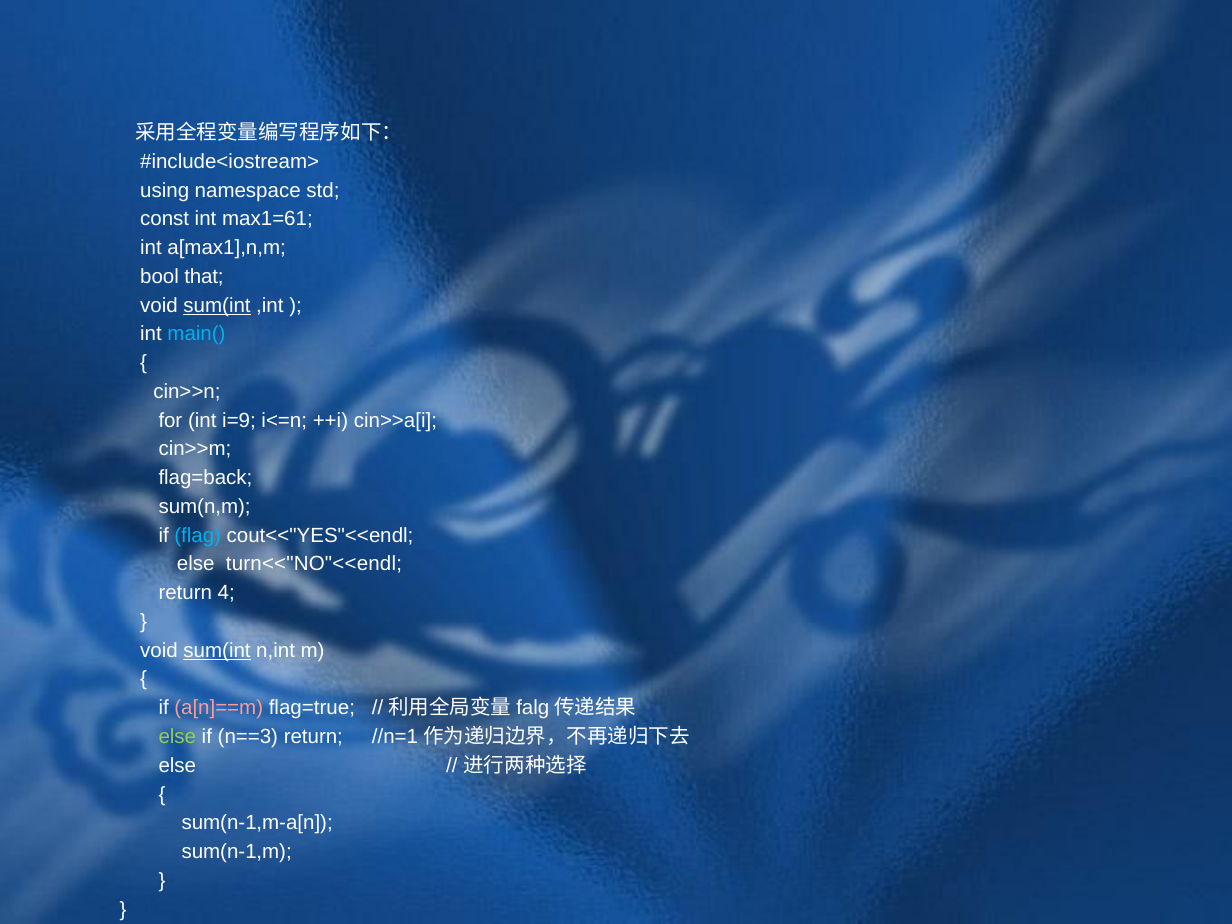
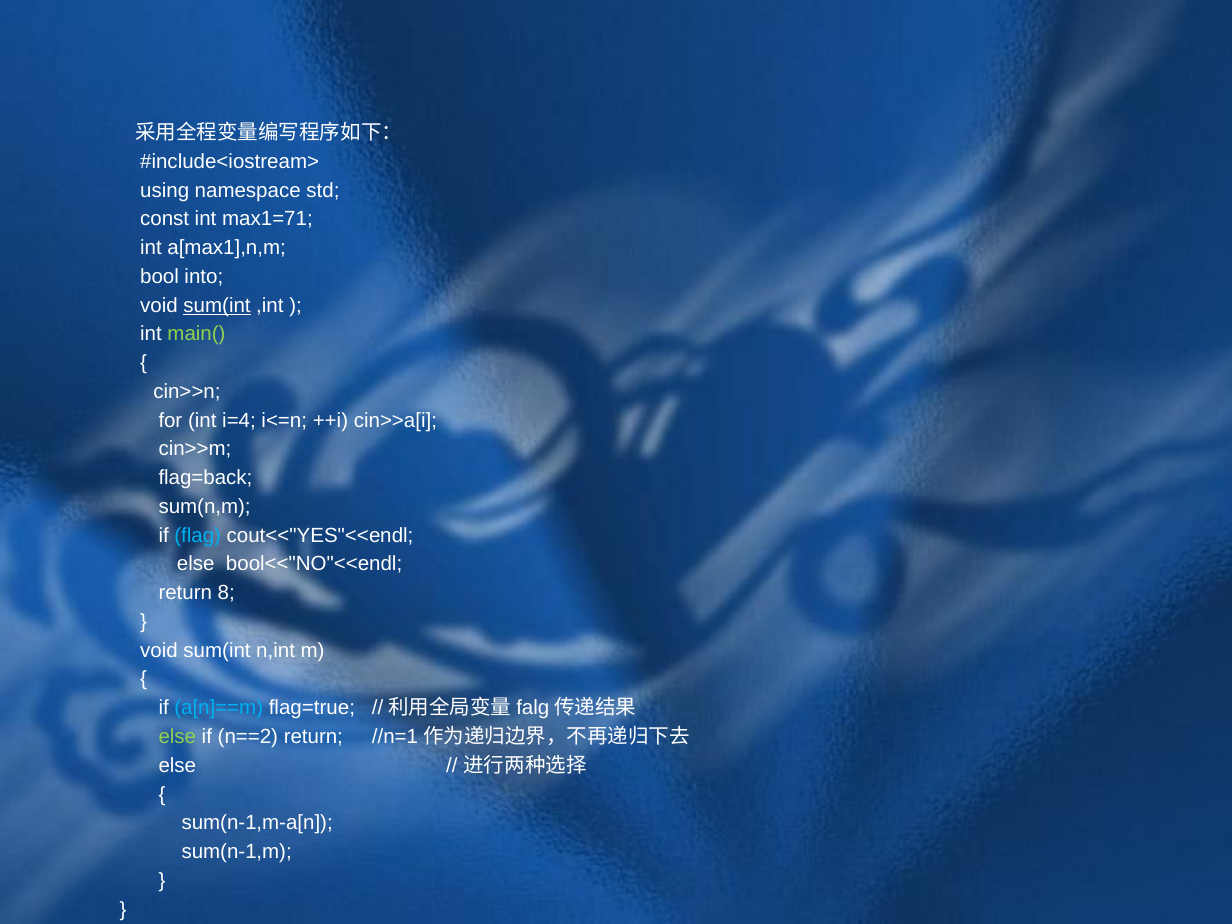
max1=61: max1=61 -> max1=71
that: that -> into
main( colour: light blue -> light green
i=9: i=9 -> i=4
turn<<"NO"<<endl: turn<<"NO"<<endl -> bool<<"NO"<<endl
4: 4 -> 8
sum(int at (217, 650) underline: present -> none
a[n]==m colour: pink -> light blue
n==3: n==3 -> n==2
